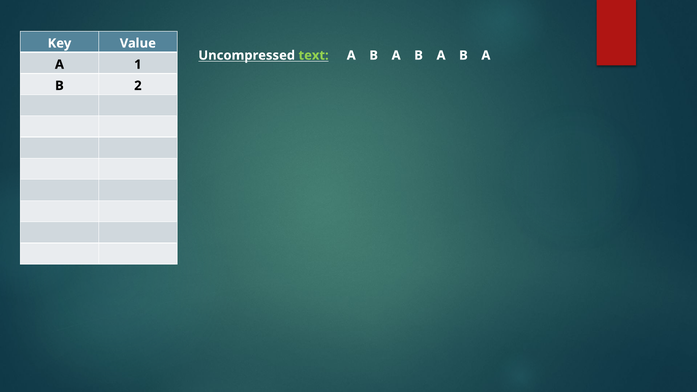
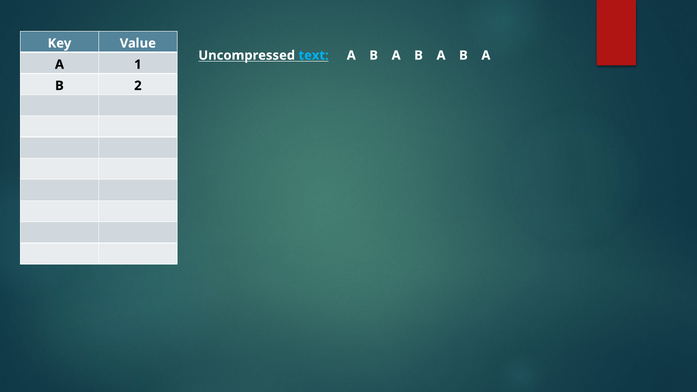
text colour: light green -> light blue
